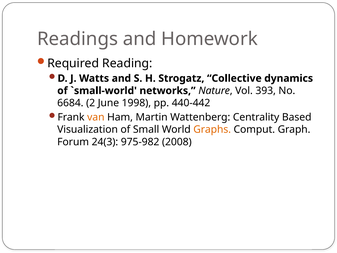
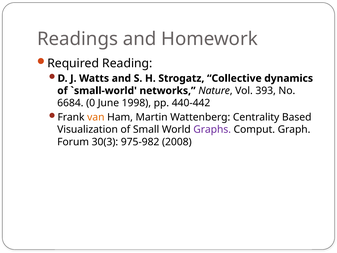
2: 2 -> 0
Graphs colour: orange -> purple
24(3: 24(3 -> 30(3
